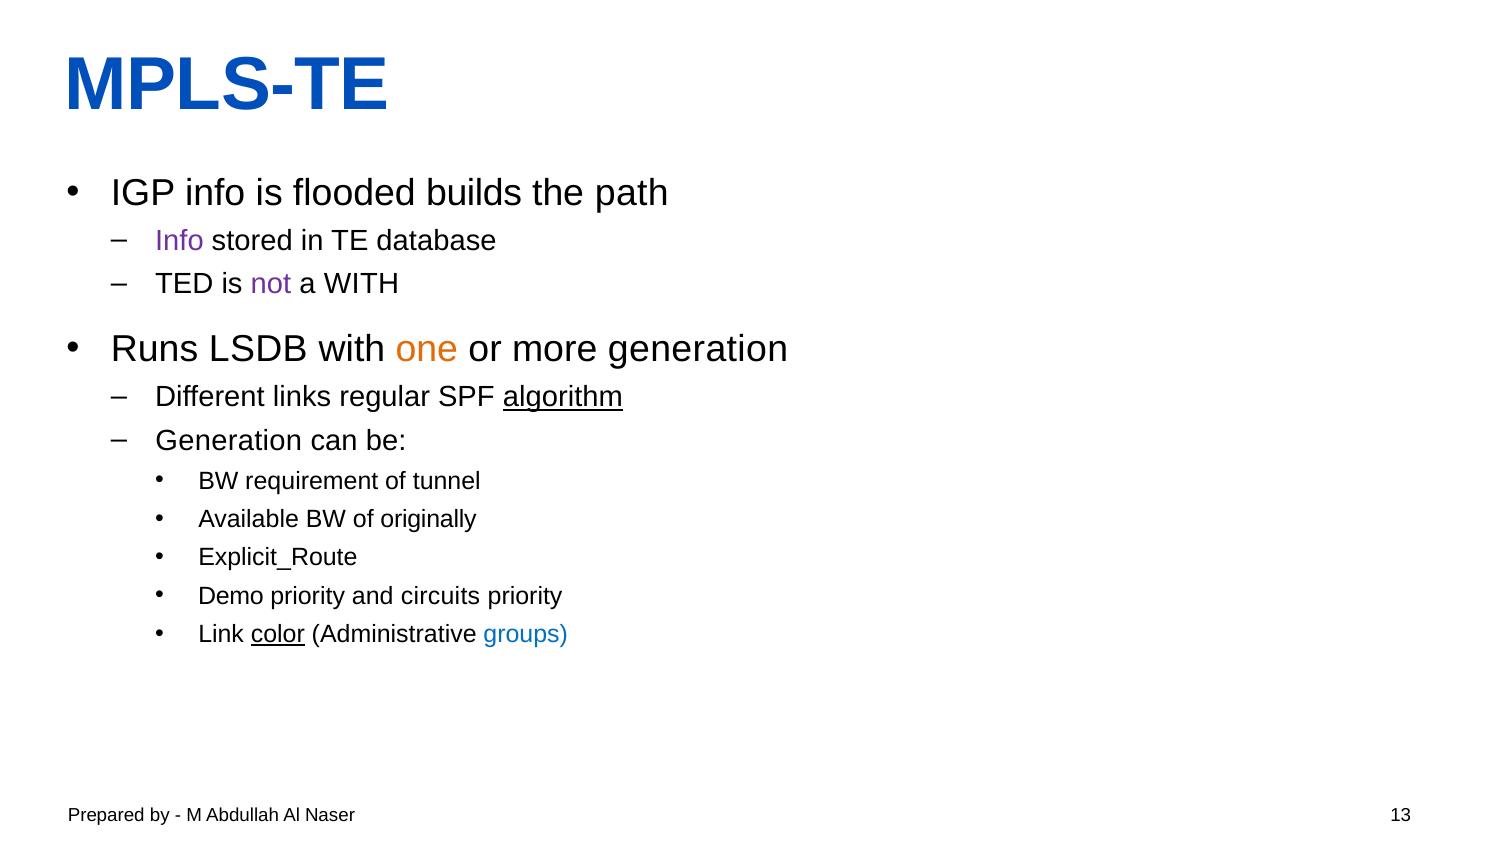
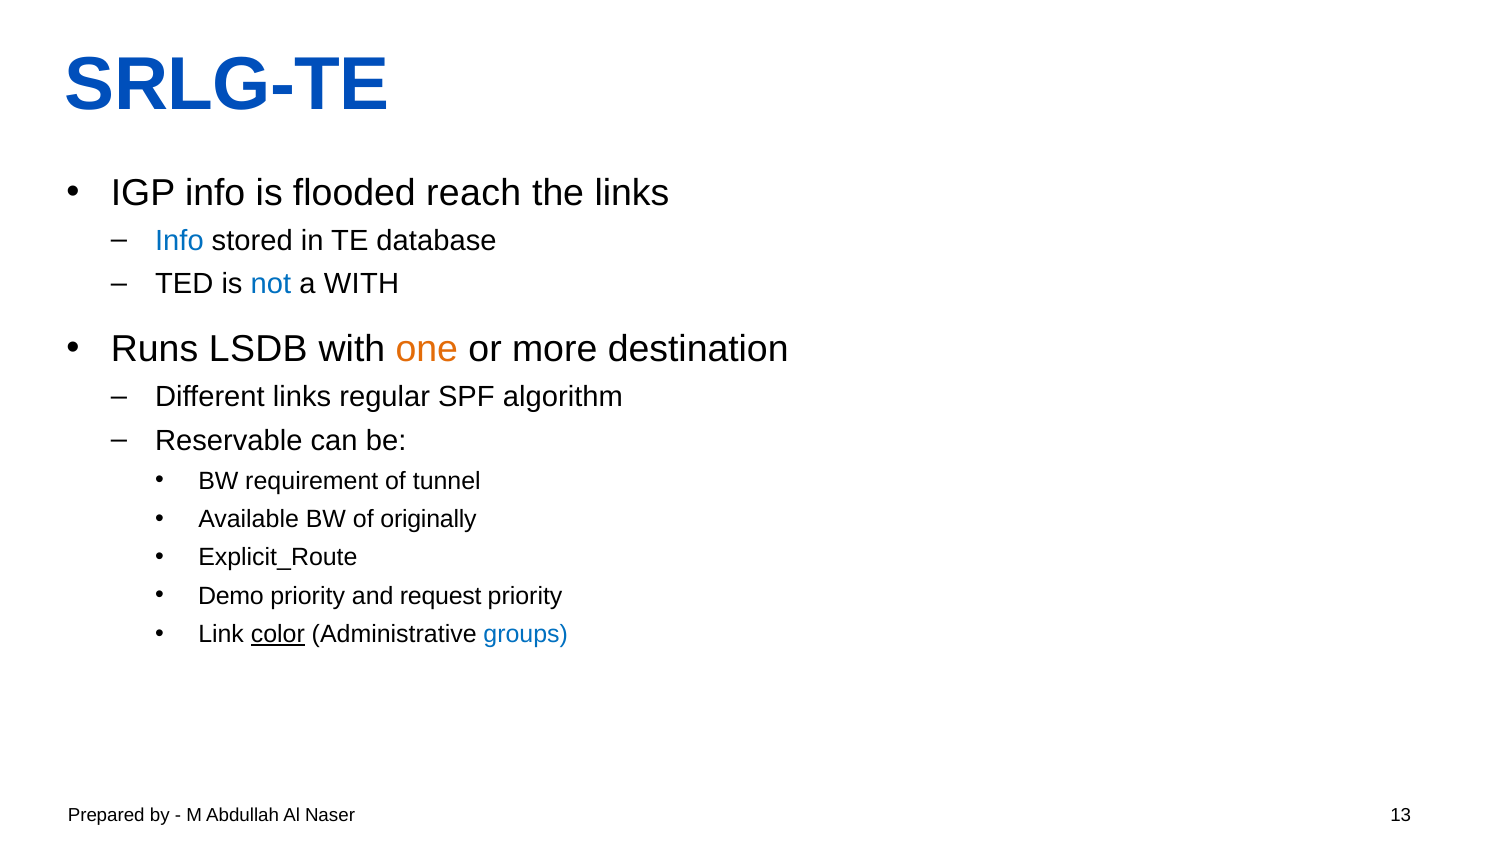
MPLS-TE: MPLS-TE -> SRLG-TE
builds: builds -> reach
the path: path -> links
Info at (179, 241) colour: purple -> blue
not colour: purple -> blue
more generation: generation -> destination
algorithm underline: present -> none
Generation at (229, 440): Generation -> Reservable
circuits: circuits -> request
